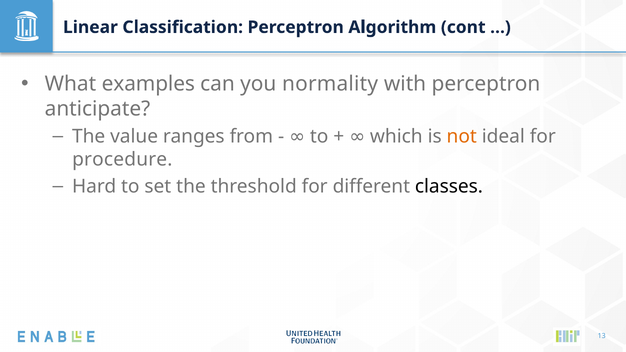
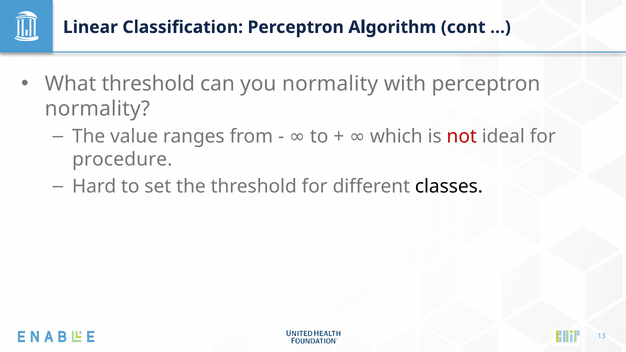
What examples: examples -> threshold
anticipate at (97, 109): anticipate -> normality
not colour: orange -> red
